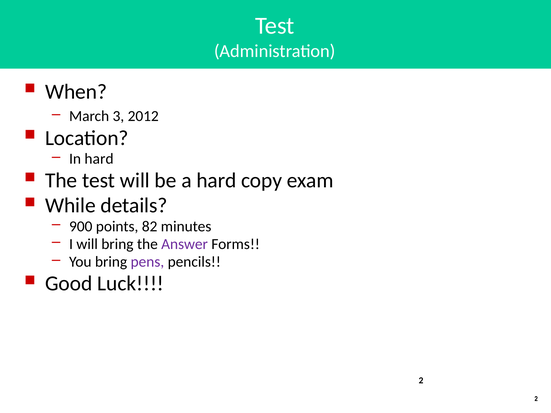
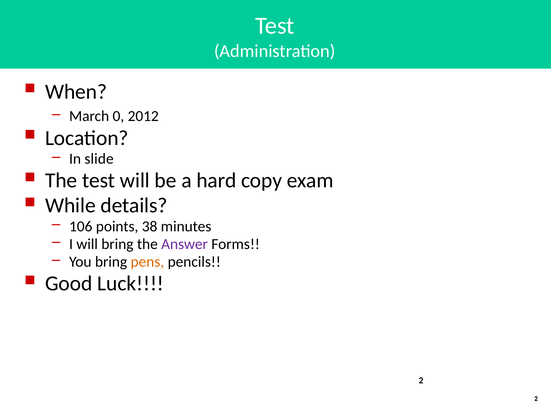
3: 3 -> 0
In hard: hard -> slide
900: 900 -> 106
82: 82 -> 38
pens colour: purple -> orange
